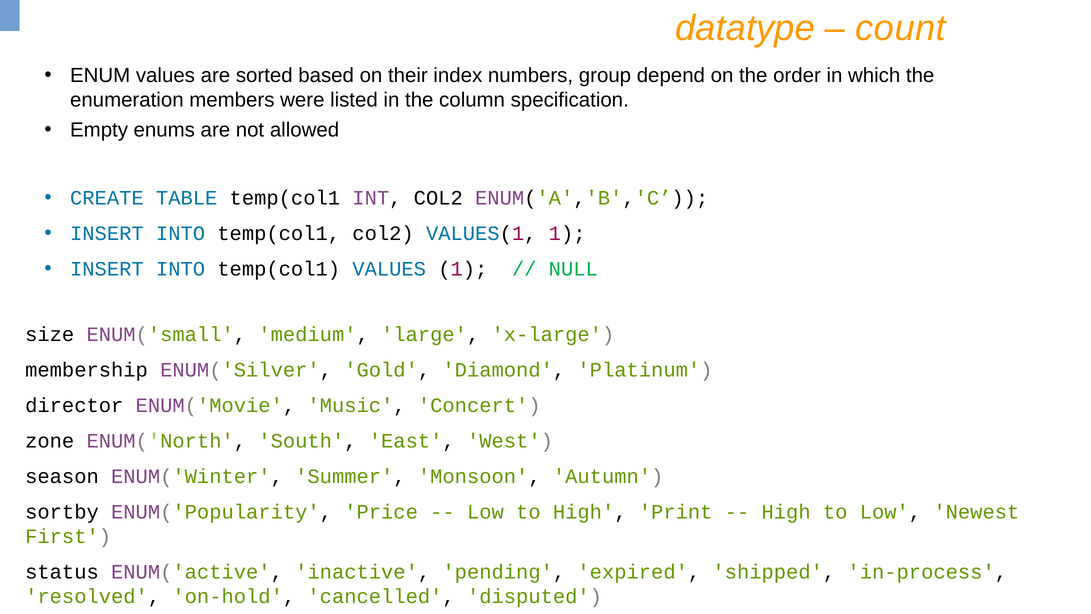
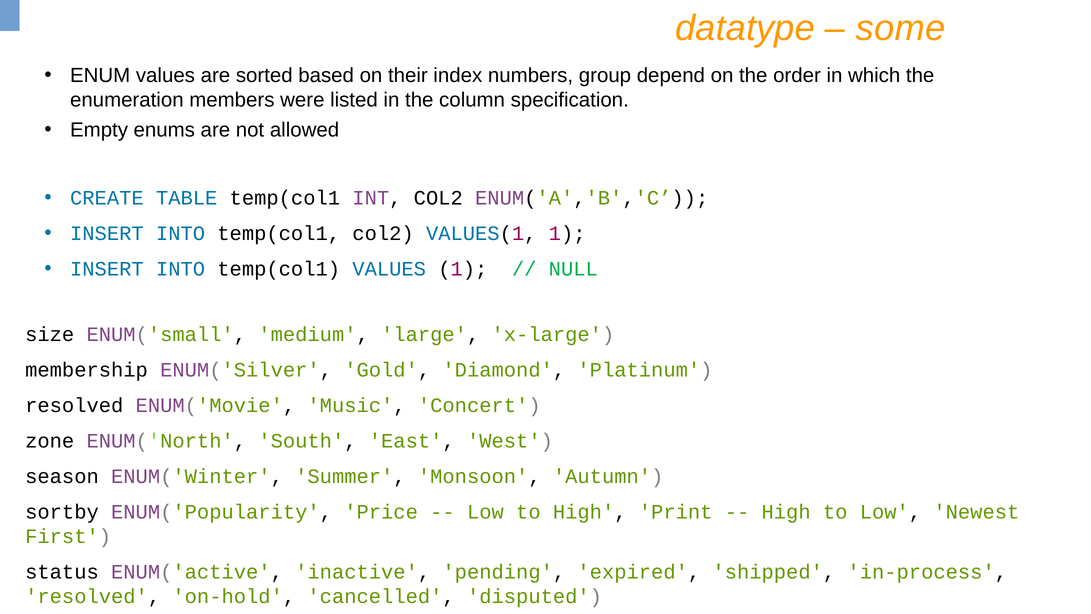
count: count -> some
director at (74, 405): director -> resolved
